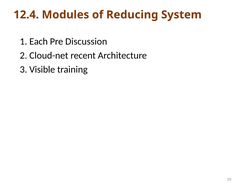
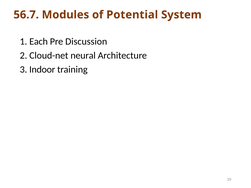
12.4: 12.4 -> 56.7
Reducing: Reducing -> Potential
recent: recent -> neural
Visible: Visible -> Indoor
